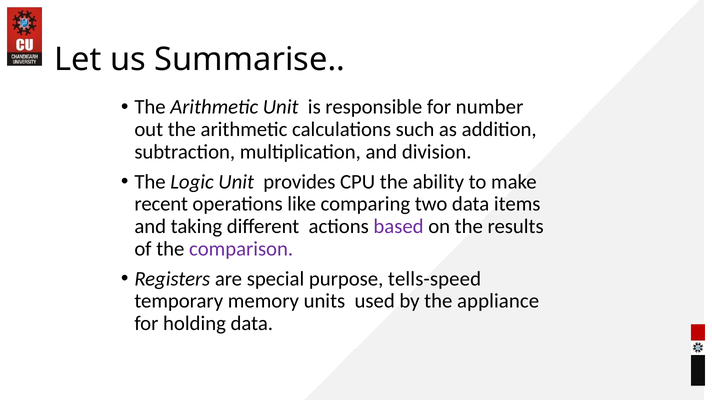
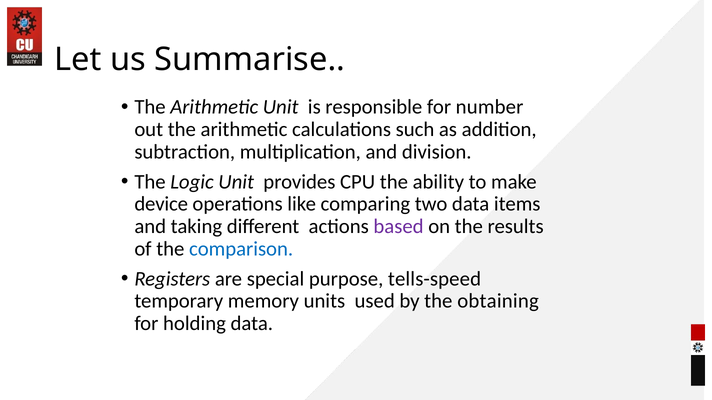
recent: recent -> device
comparison colour: purple -> blue
appliance: appliance -> obtaining
